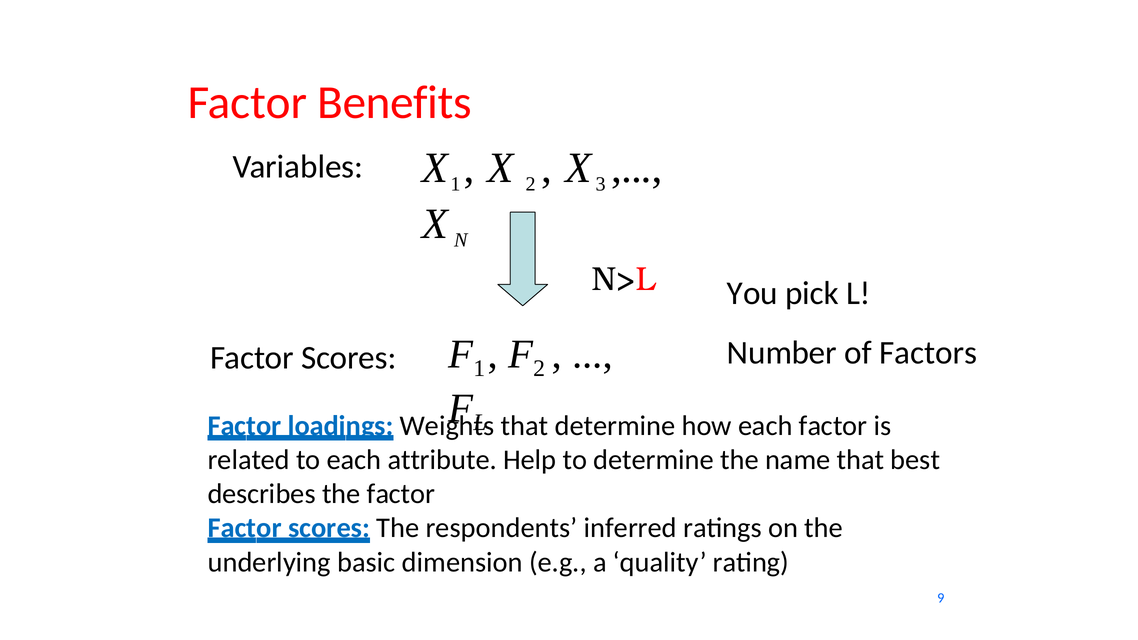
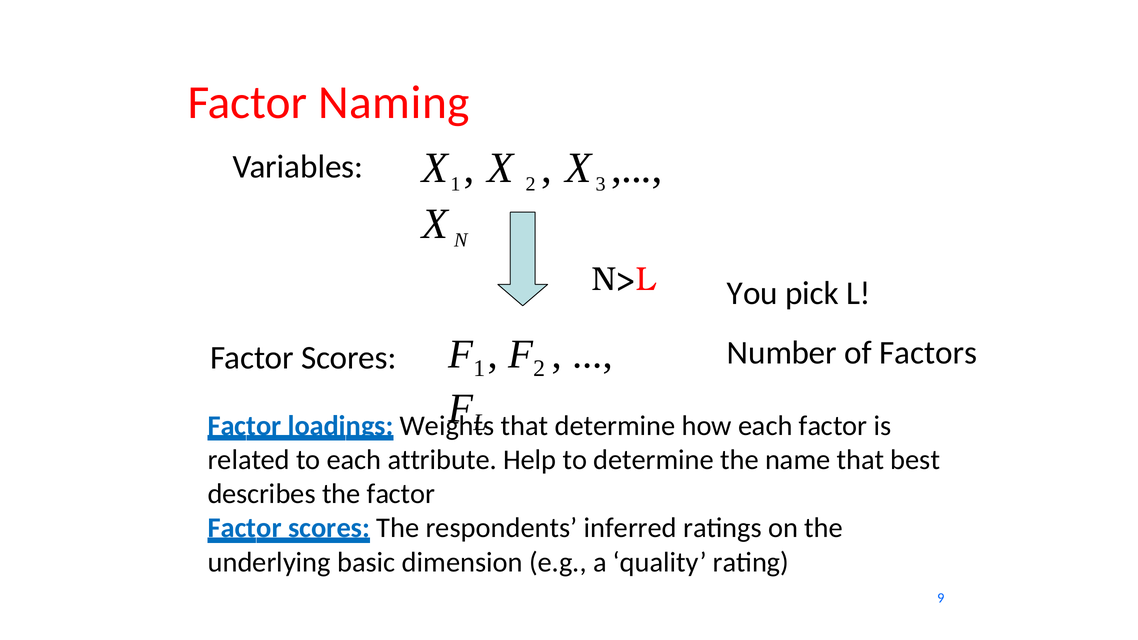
Benefits: Benefits -> Naming
